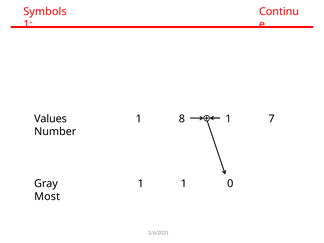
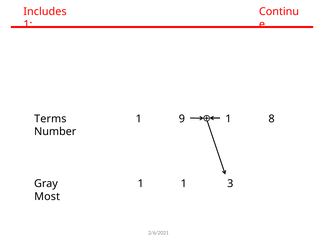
Symbols: Symbols -> Includes
Values: Values -> Terms
8: 8 -> 9
7: 7 -> 8
0: 0 -> 3
